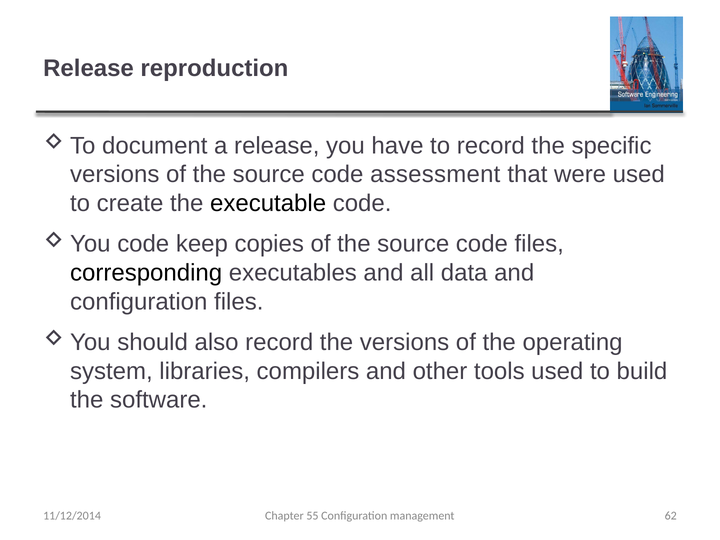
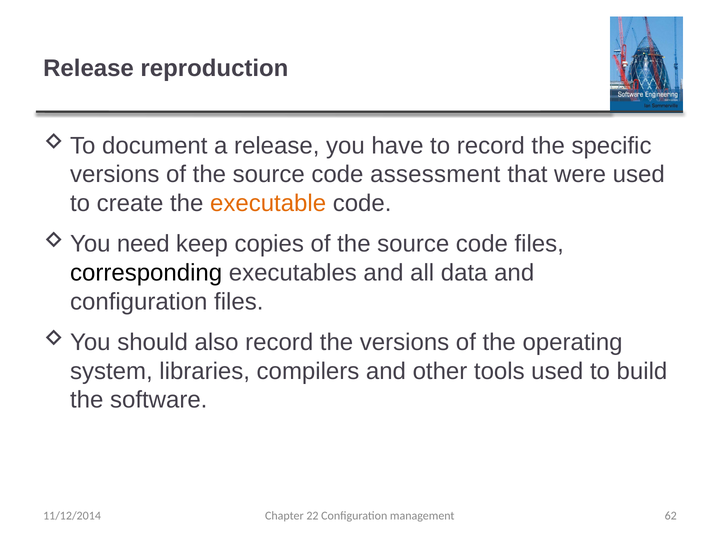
executable colour: black -> orange
code at (143, 244): code -> need
55: 55 -> 22
